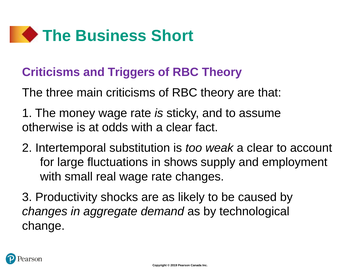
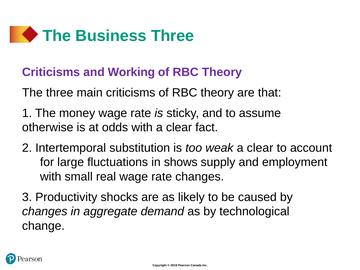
Business Short: Short -> Three
Triggers: Triggers -> Working
